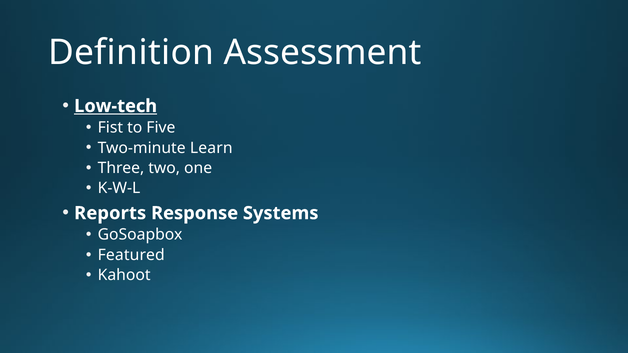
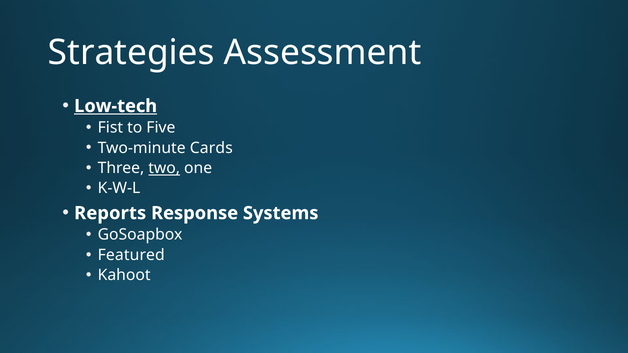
Definition: Definition -> Strategies
Learn: Learn -> Cards
two underline: none -> present
